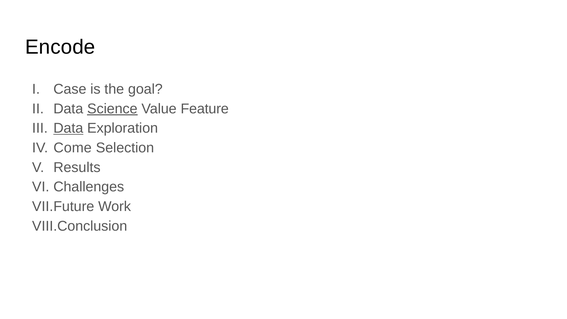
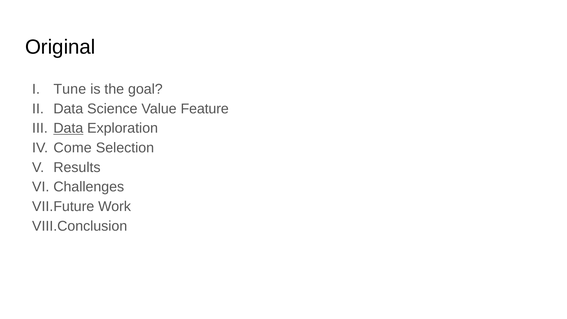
Encode: Encode -> Original
Case: Case -> Tune
Science underline: present -> none
